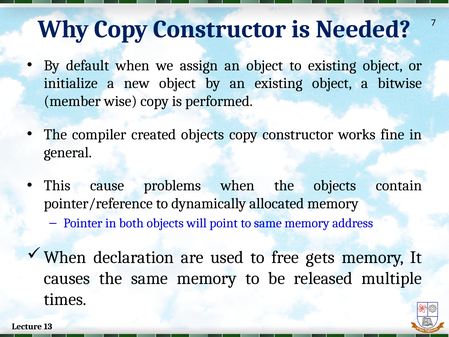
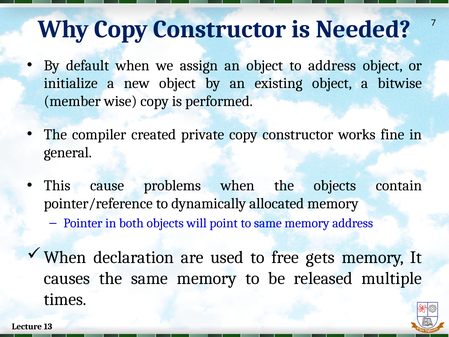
to existing: existing -> address
created objects: objects -> private
